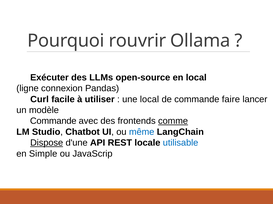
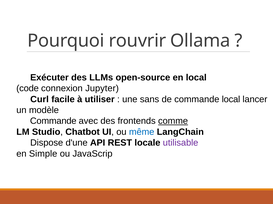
ligne: ligne -> code
Pandas: Pandas -> Jupyter
une local: local -> sans
commande faire: faire -> local
Dispose underline: present -> none
utilisable colour: blue -> purple
